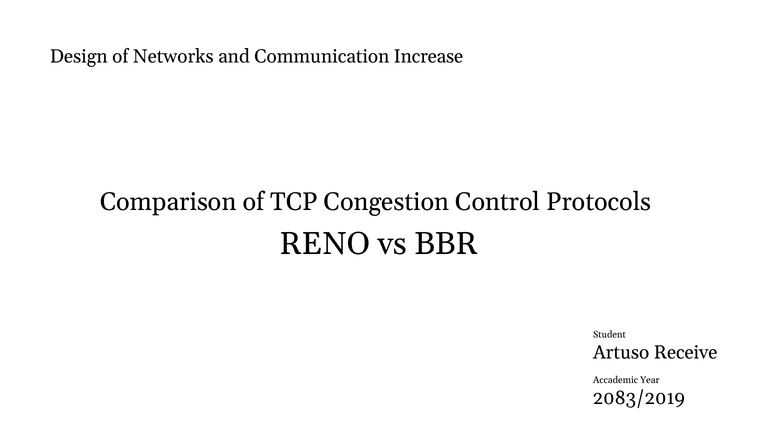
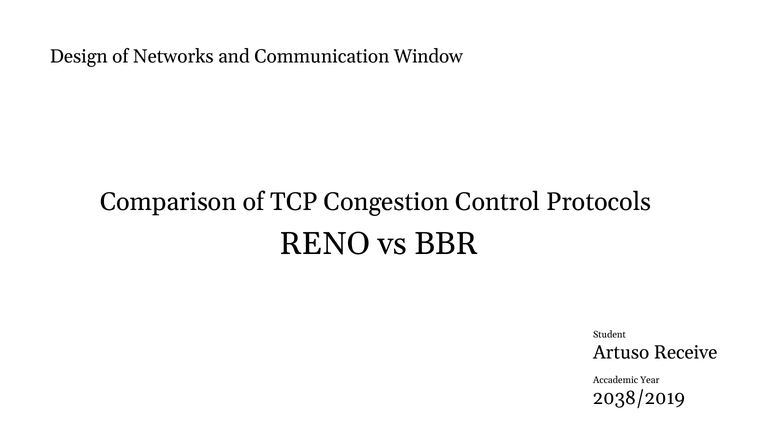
Increase: Increase -> Window
2083/2019: 2083/2019 -> 2038/2019
